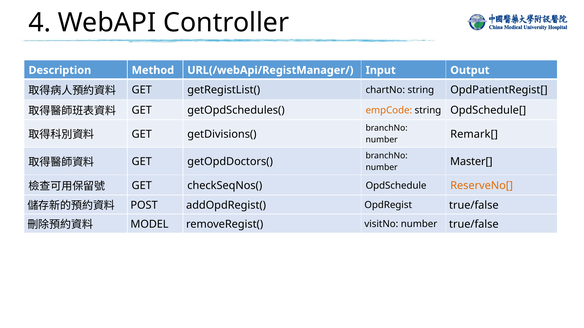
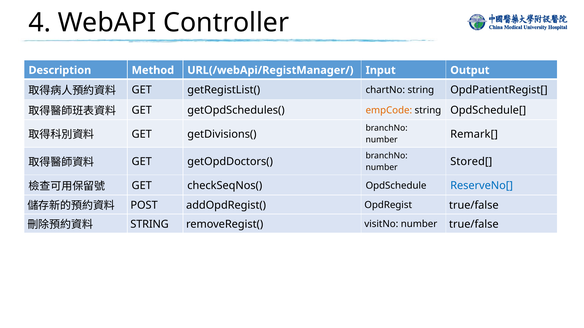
Master[: Master[ -> Stored[
ReserveNo[ colour: orange -> blue
MODEL at (150, 225): MODEL -> STRING
